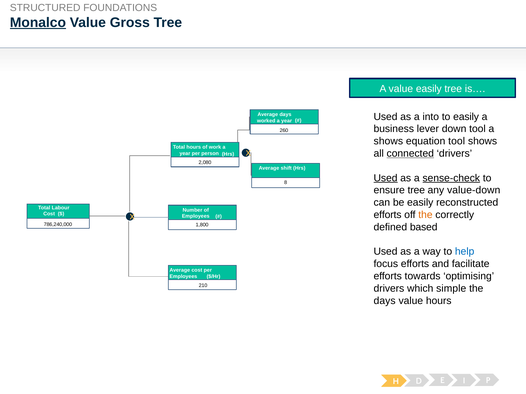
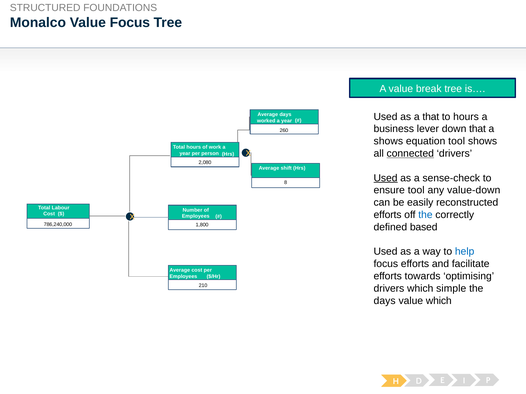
Monalco underline: present -> none
Value Gross: Gross -> Focus
value easily: easily -> break
a into: into -> that
to easily: easily -> hours
down tool: tool -> that
sense-check underline: present -> none
ensure tree: tree -> tool
the at (425, 215) colour: orange -> blue
value hours: hours -> which
